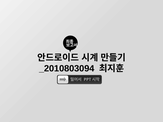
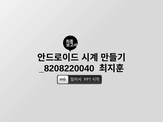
_2010803094: _2010803094 -> _8208220040
